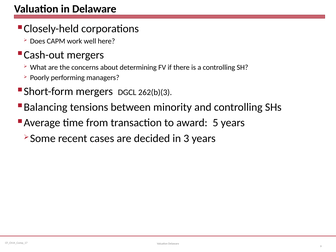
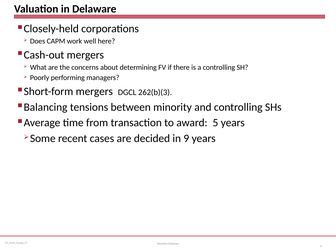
in 3: 3 -> 9
